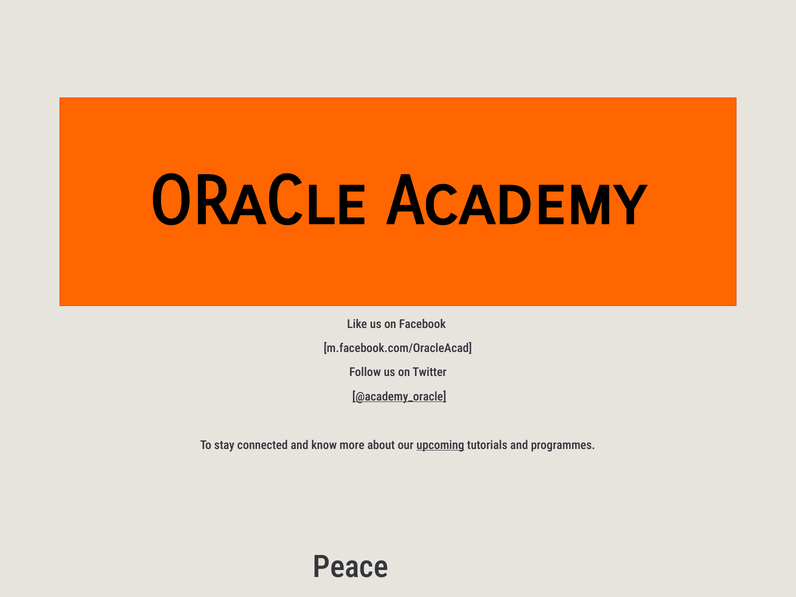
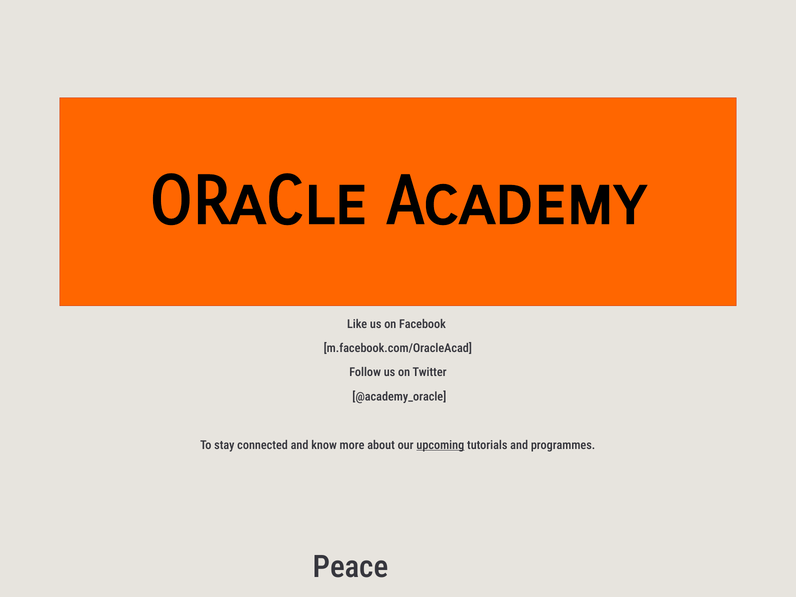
@academy_oracle underline: present -> none
